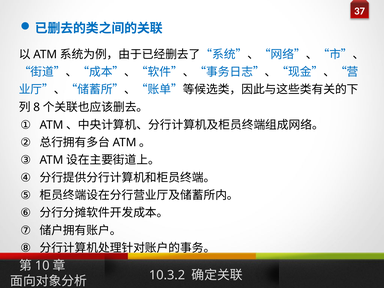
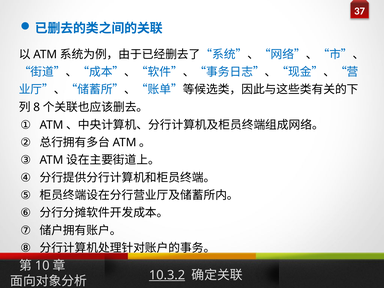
10.3.2 underline: none -> present
